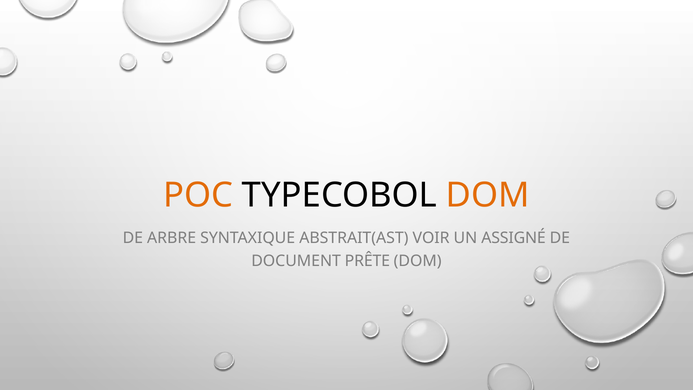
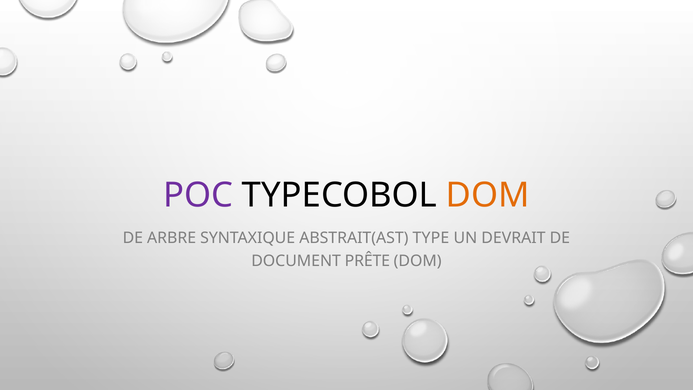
POC colour: orange -> purple
VOIR: VOIR -> TYPE
ASSIGNÉ: ASSIGNÉ -> DEVRAIT
